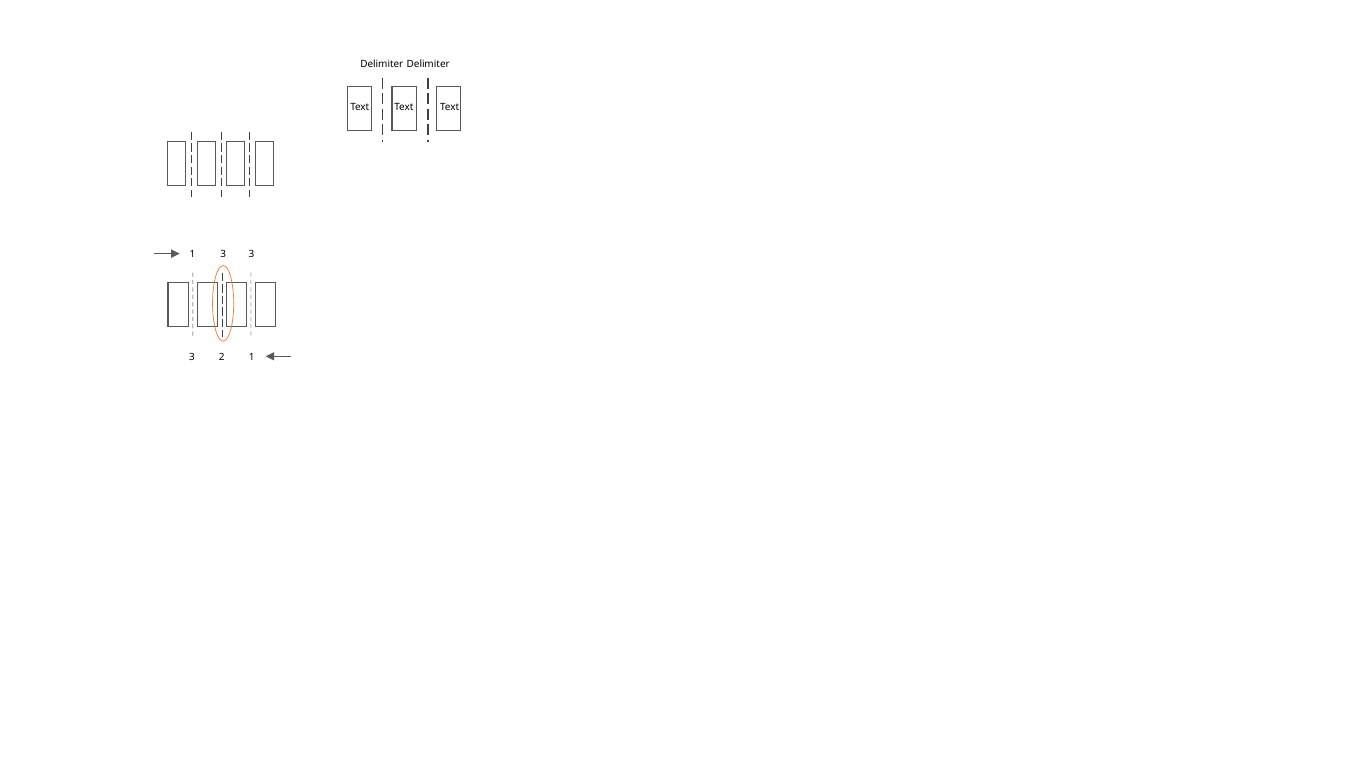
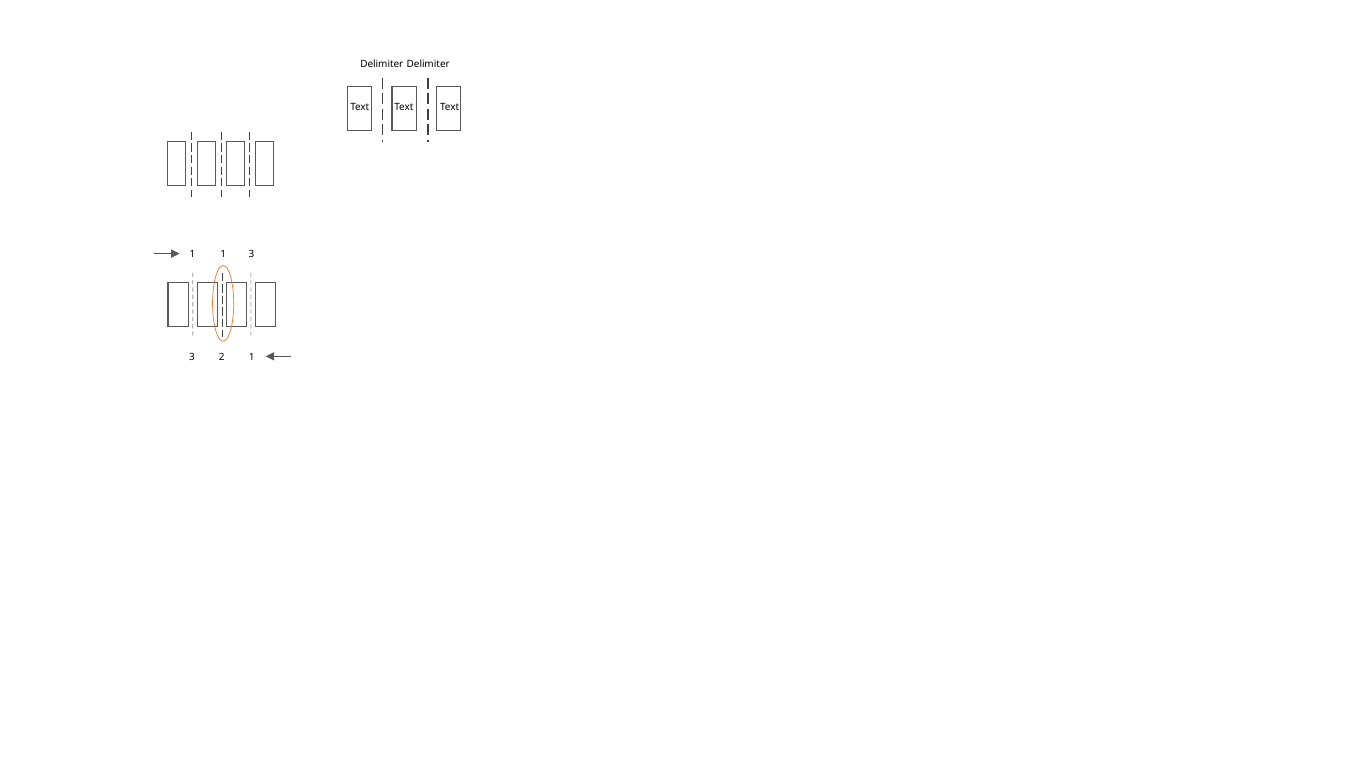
1 3: 3 -> 1
